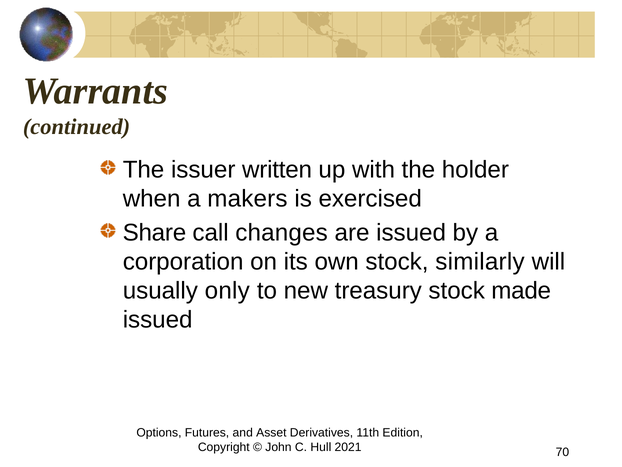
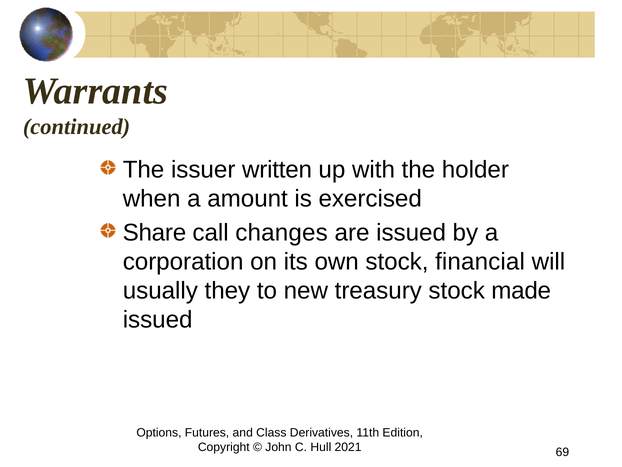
makers: makers -> amount
similarly: similarly -> financial
only: only -> they
Asset: Asset -> Class
70: 70 -> 69
